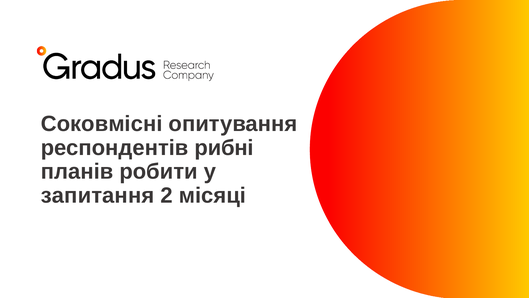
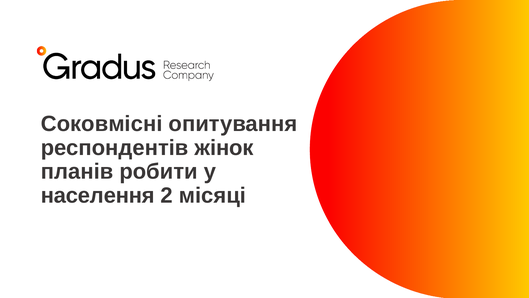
рибні: рибні -> жінок
запитання: запитання -> населення
